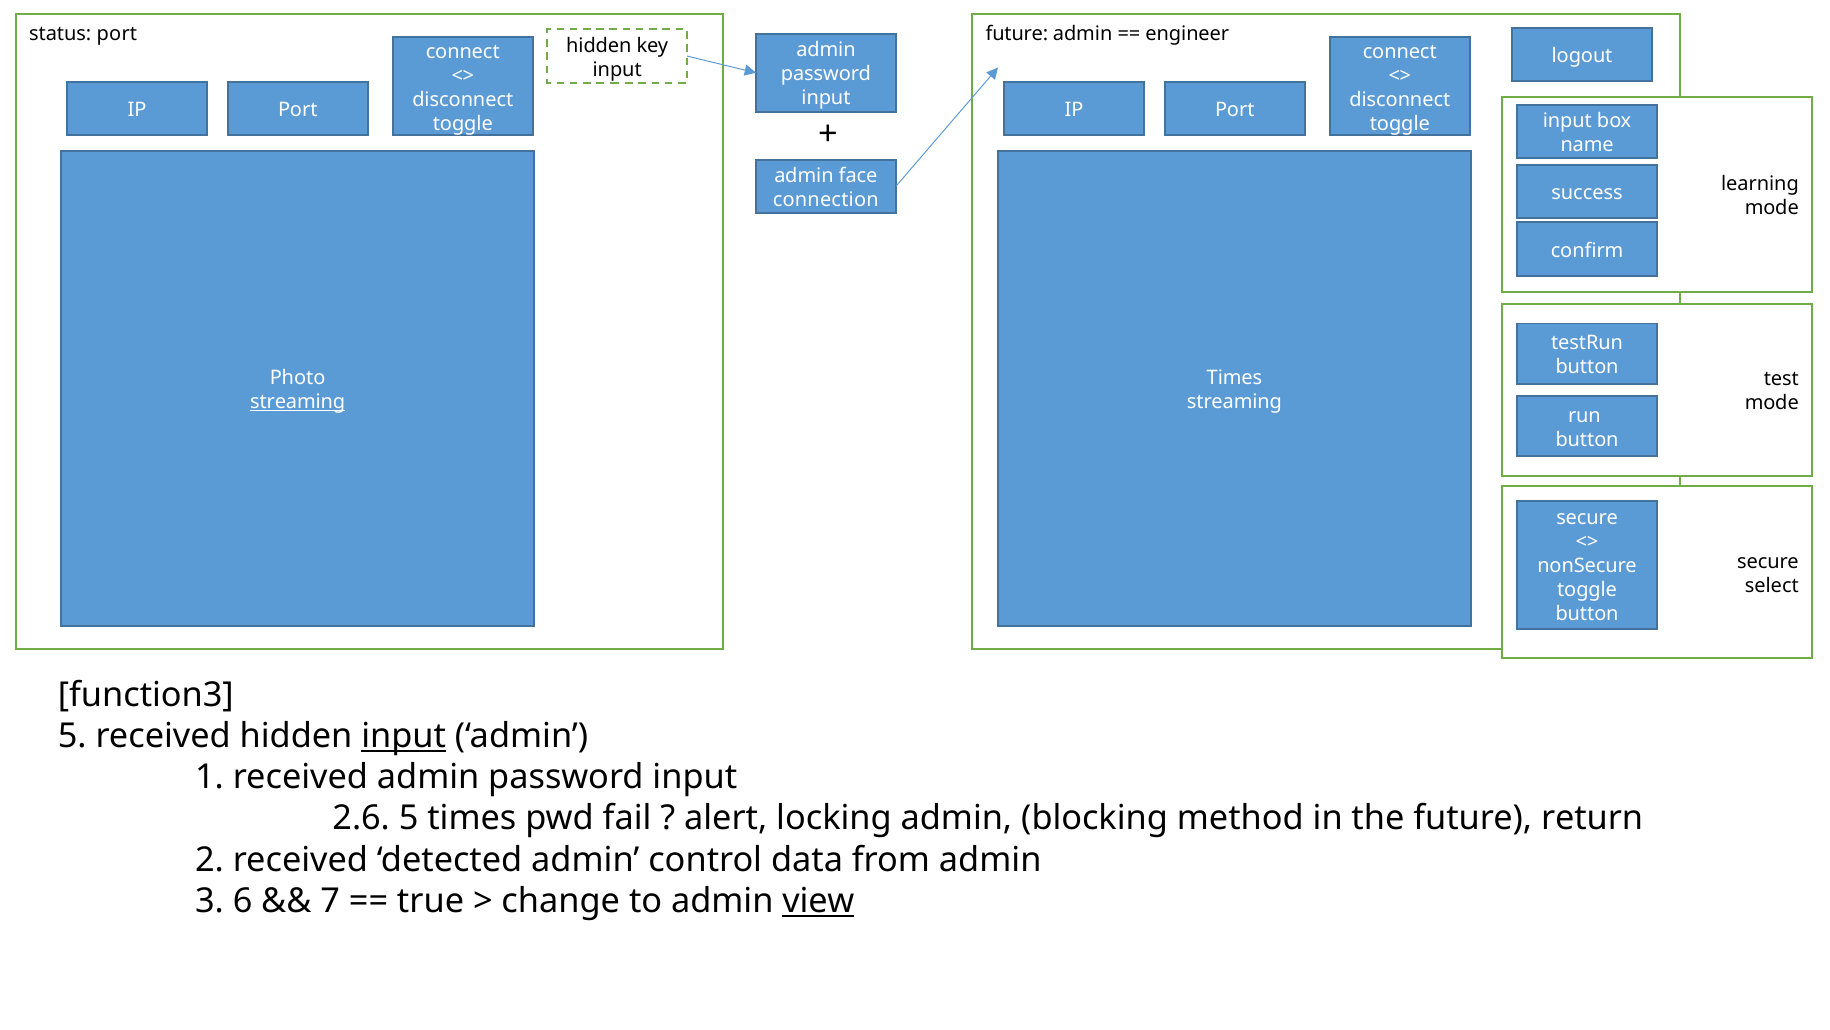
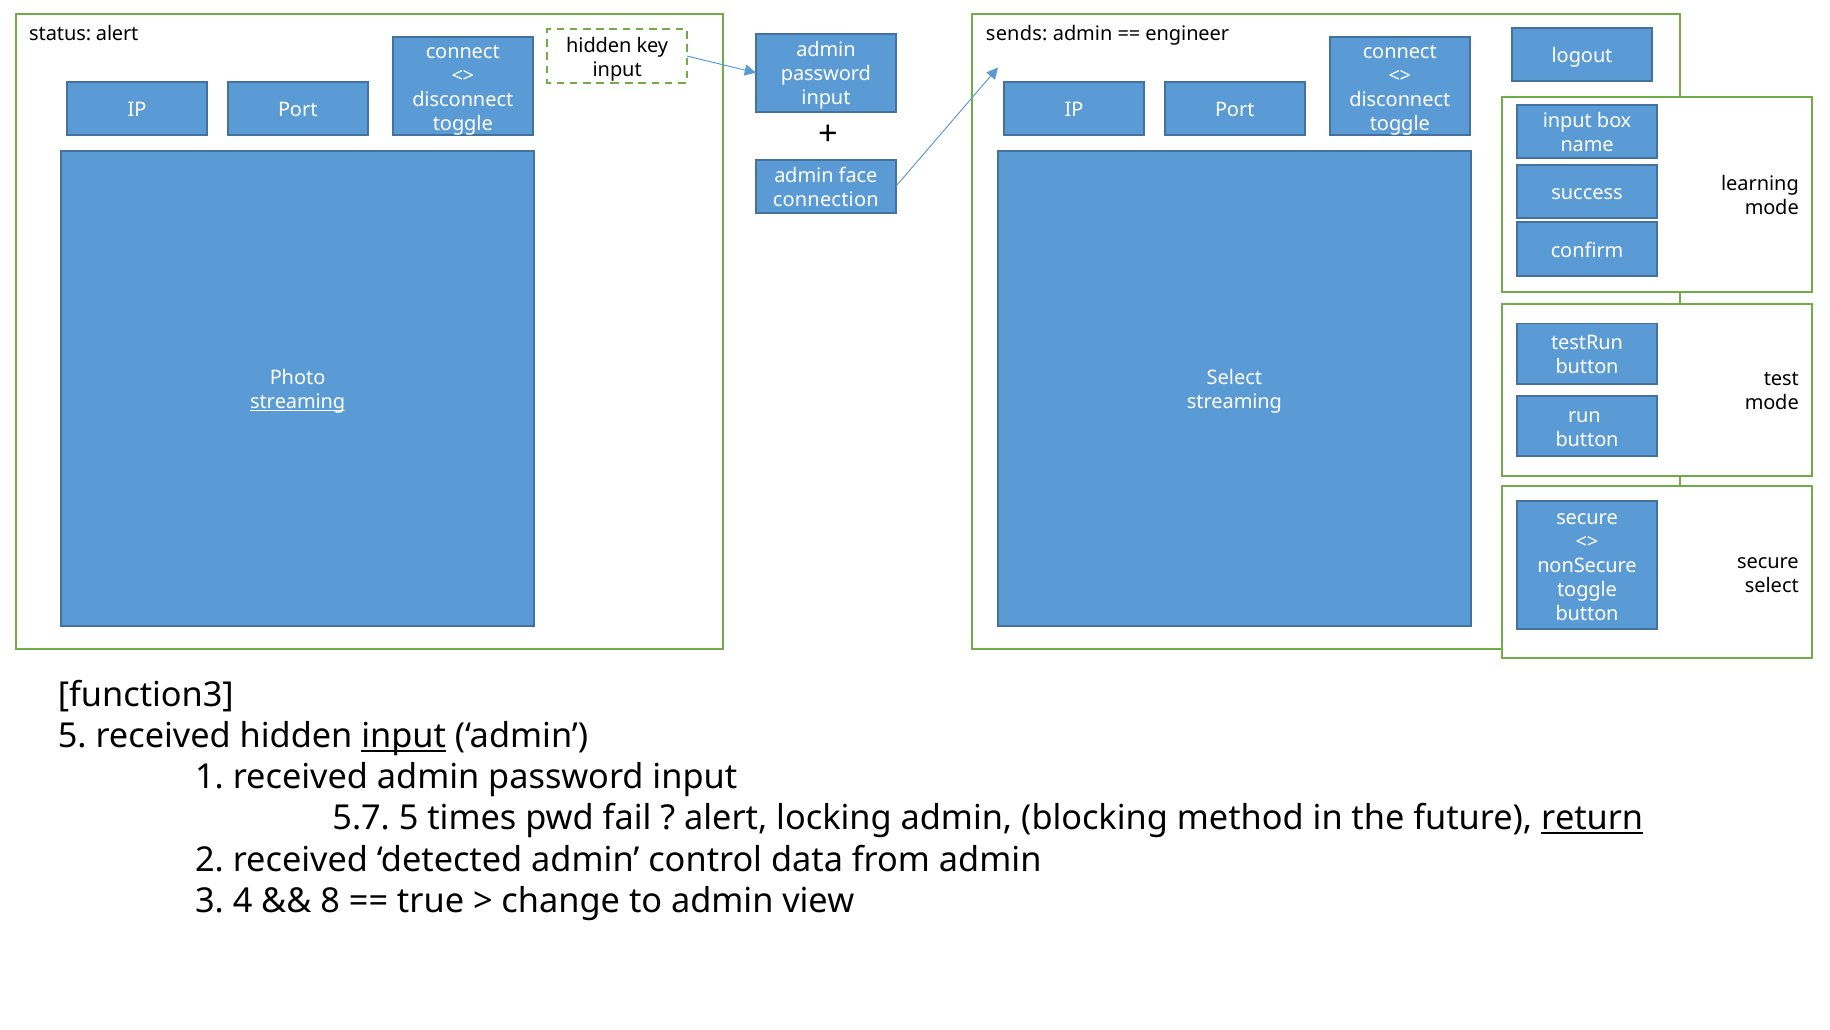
status port: port -> alert
future at (1017, 34): future -> sends
Times at (1234, 377): Times -> Select
2.6: 2.6 -> 5.7
return underline: none -> present
6: 6 -> 4
7: 7 -> 8
view underline: present -> none
